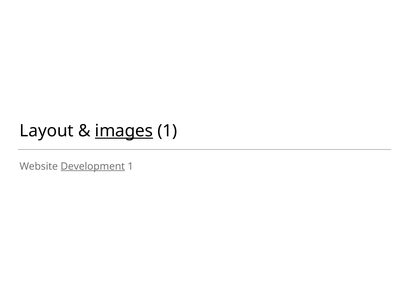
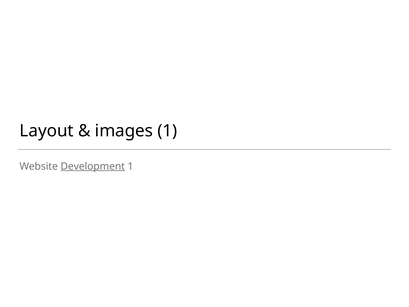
images underline: present -> none
